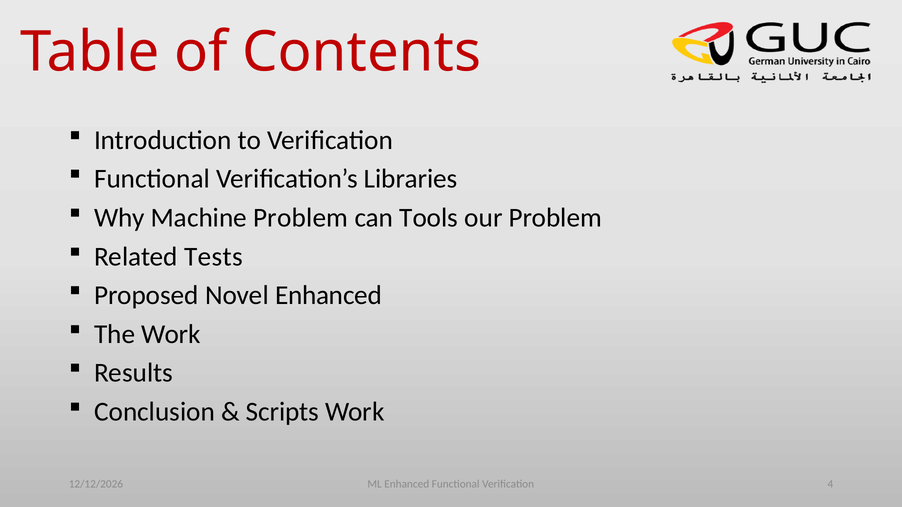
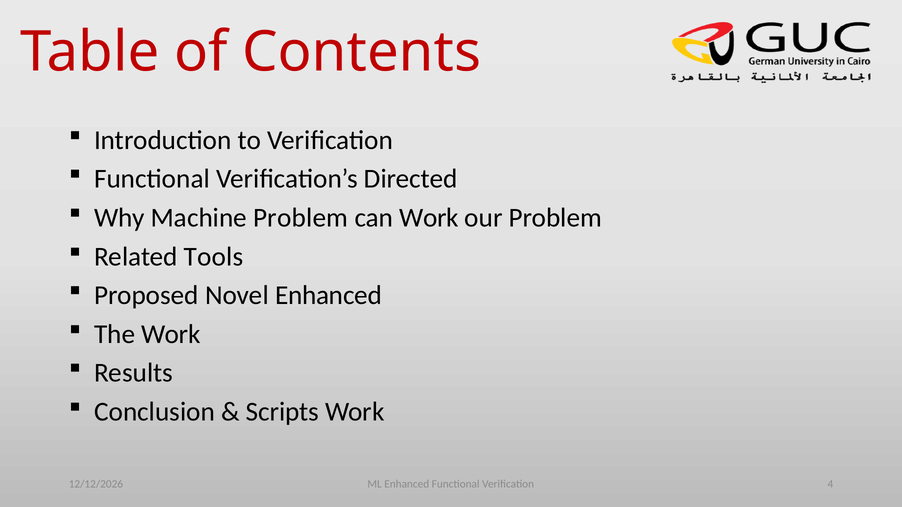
Libraries: Libraries -> Directed
can Tools: Tools -> Work
Tests: Tests -> Tools
